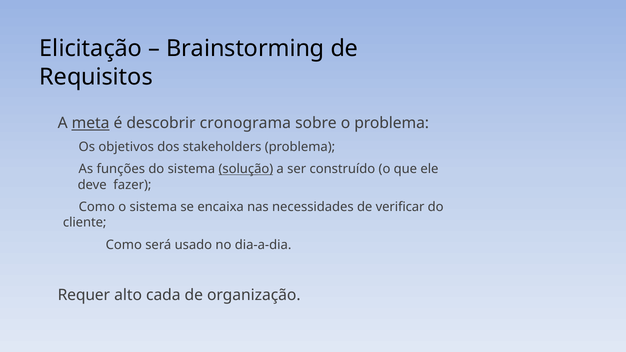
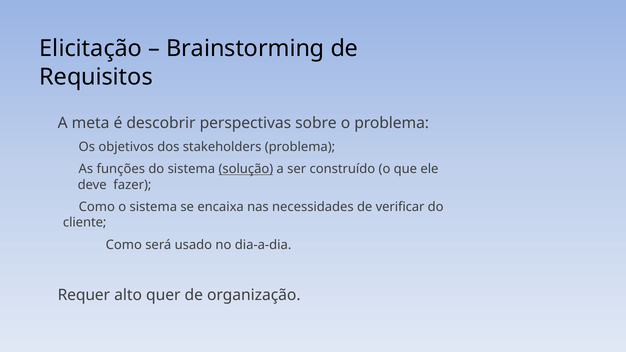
meta underline: present -> none
cronograma: cronograma -> perspectivas
cada: cada -> quer
